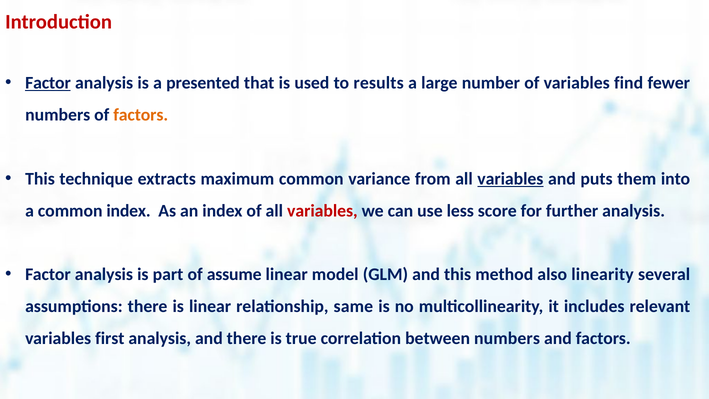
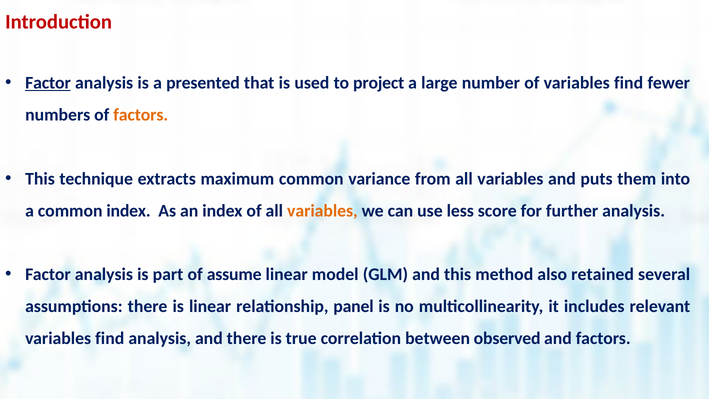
results: results -> project
variables at (510, 179) underline: present -> none
variables at (322, 211) colour: red -> orange
linearity: linearity -> retained
same: same -> panel
first at (110, 338): first -> find
between numbers: numbers -> observed
